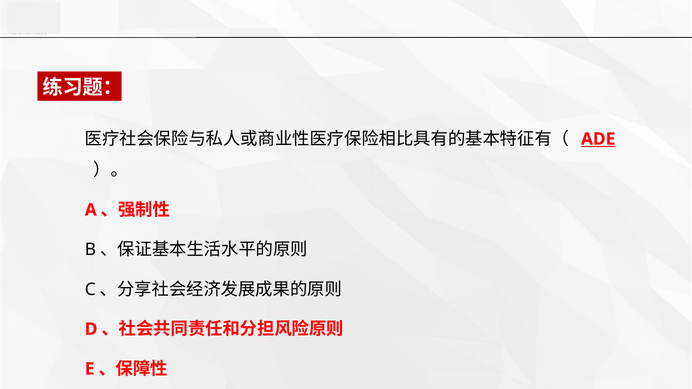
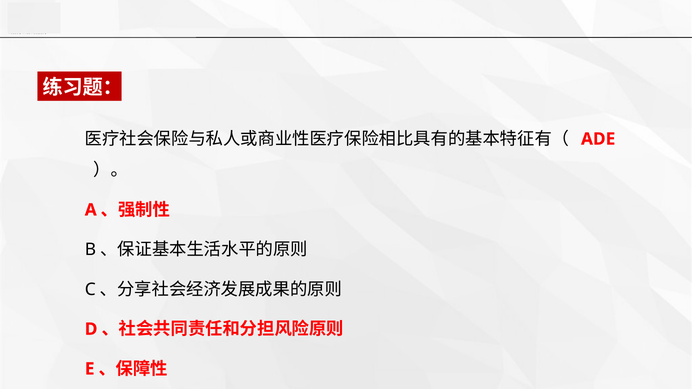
ADE underline: present -> none
